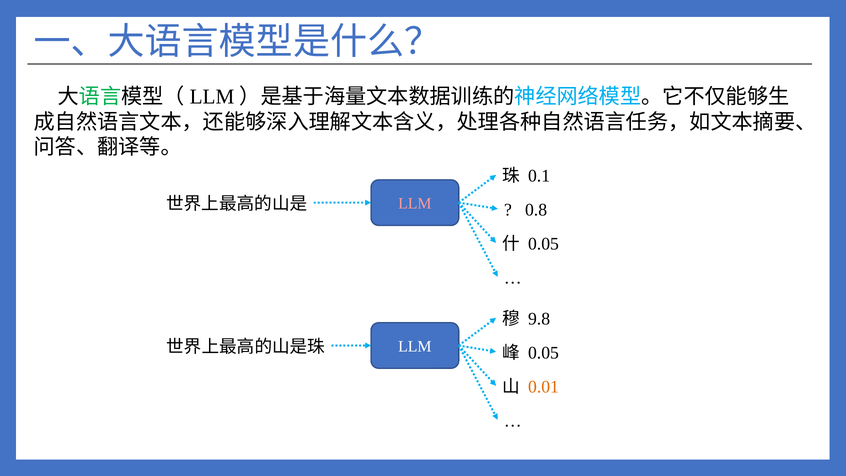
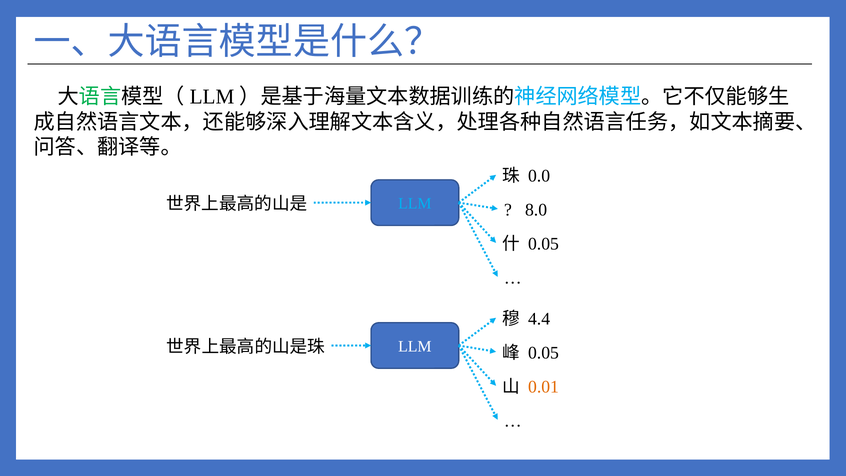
0.1: 0.1 -> 0.0
LLM at (415, 204) colour: pink -> light blue
0.8: 0.8 -> 8.0
9.8: 9.8 -> 4.4
